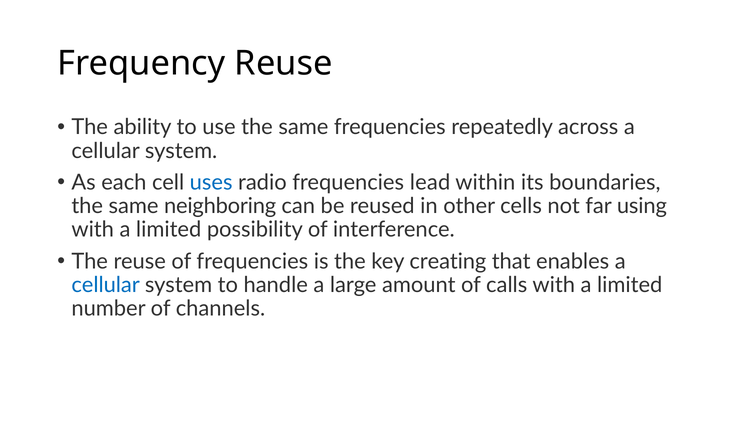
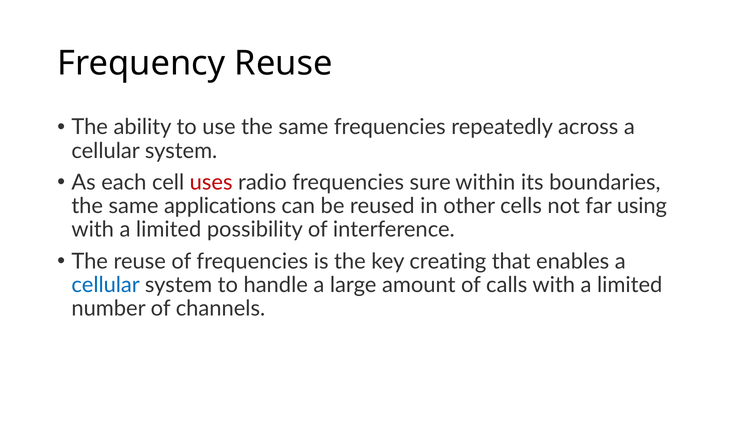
uses colour: blue -> red
lead: lead -> sure
neighboring: neighboring -> applications
